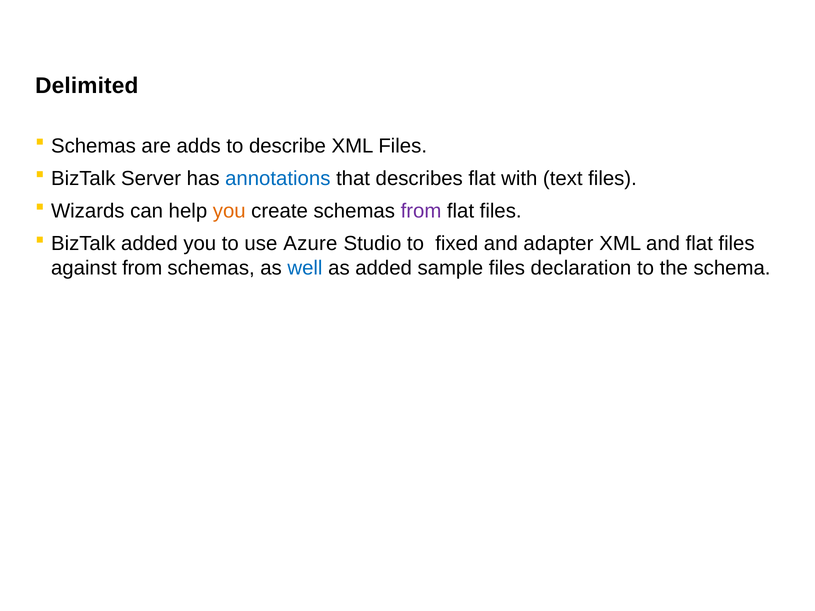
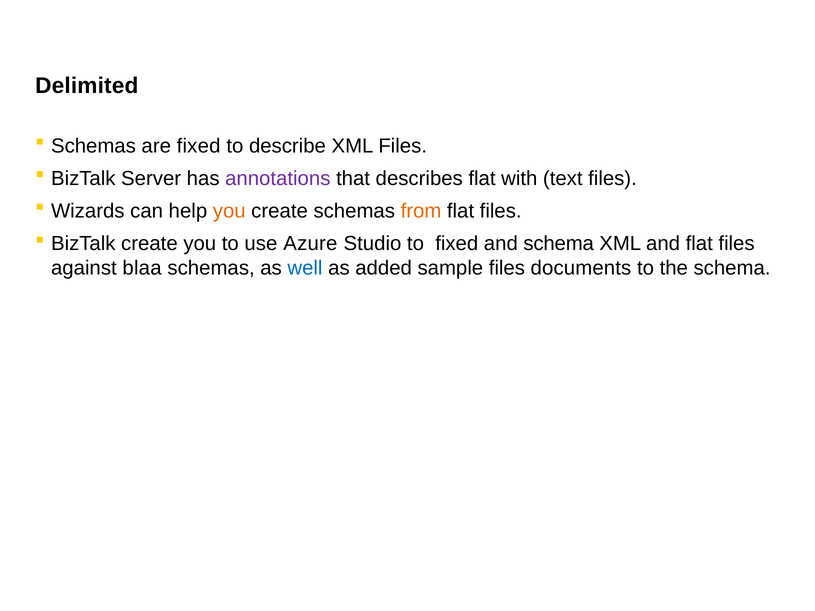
are adds: adds -> fixed
annotations colour: blue -> purple
from at (421, 211) colour: purple -> orange
BizTalk added: added -> create
and adapter: adapter -> schema
against from: from -> blaa
declaration: declaration -> documents
